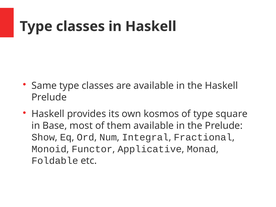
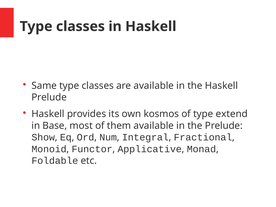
square: square -> extend
